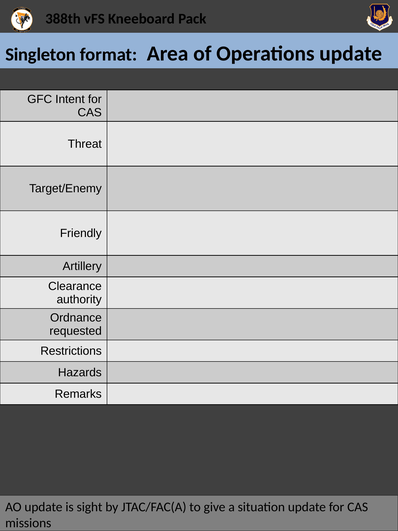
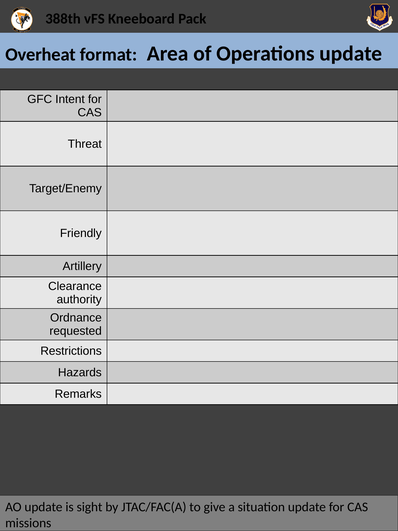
Singleton: Singleton -> Overheat
